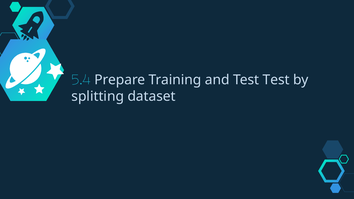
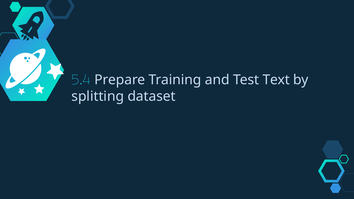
Test Test: Test -> Text
